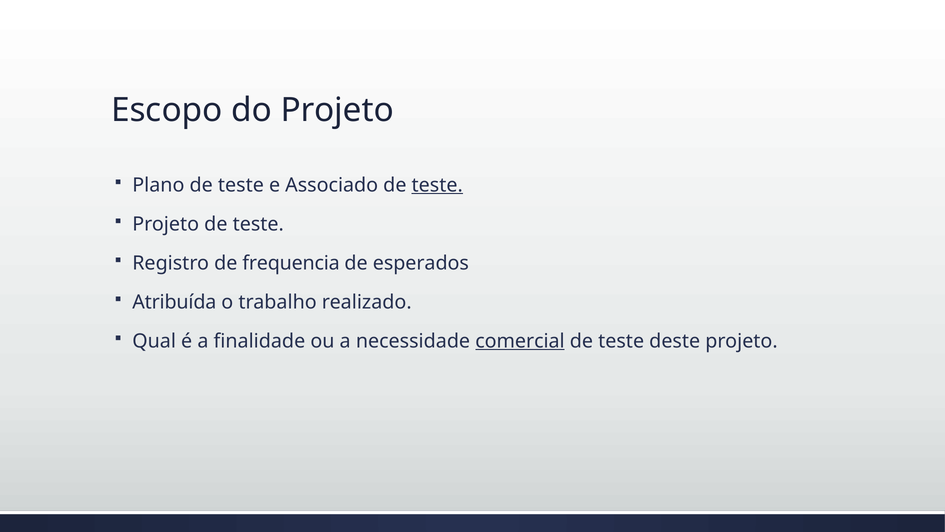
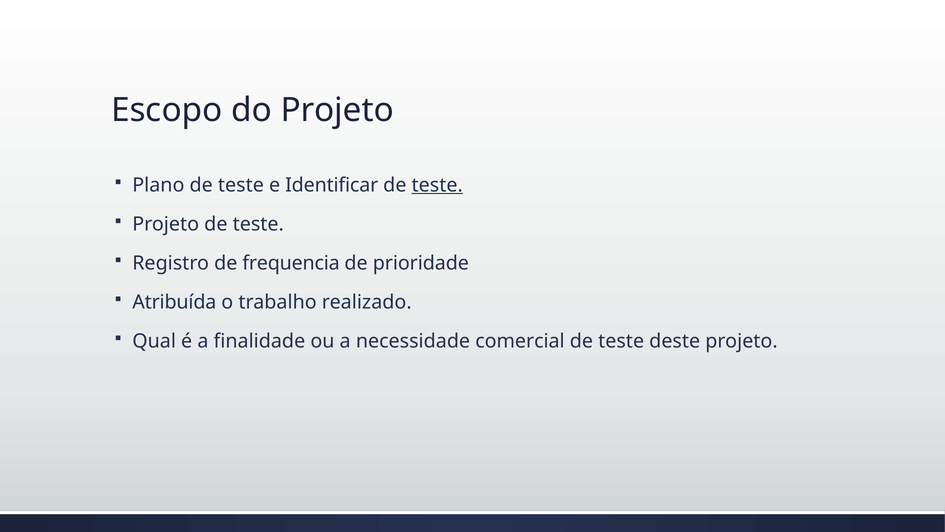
Associado: Associado -> Identificar
esperados: esperados -> prioridade
comercial underline: present -> none
